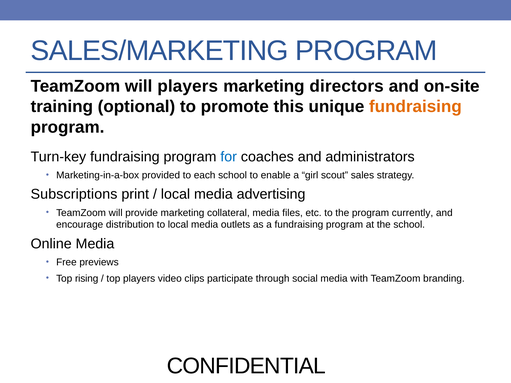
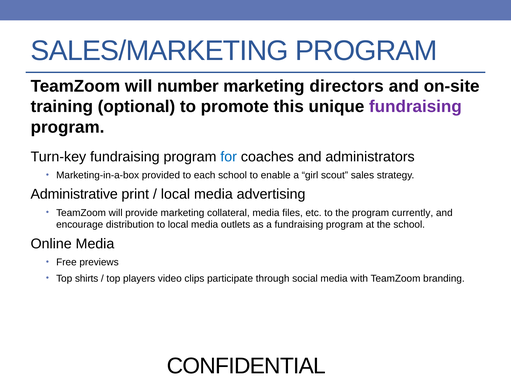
will players: players -> number
fundraising at (415, 107) colour: orange -> purple
Subscriptions: Subscriptions -> Administrative
rising: rising -> shirts
